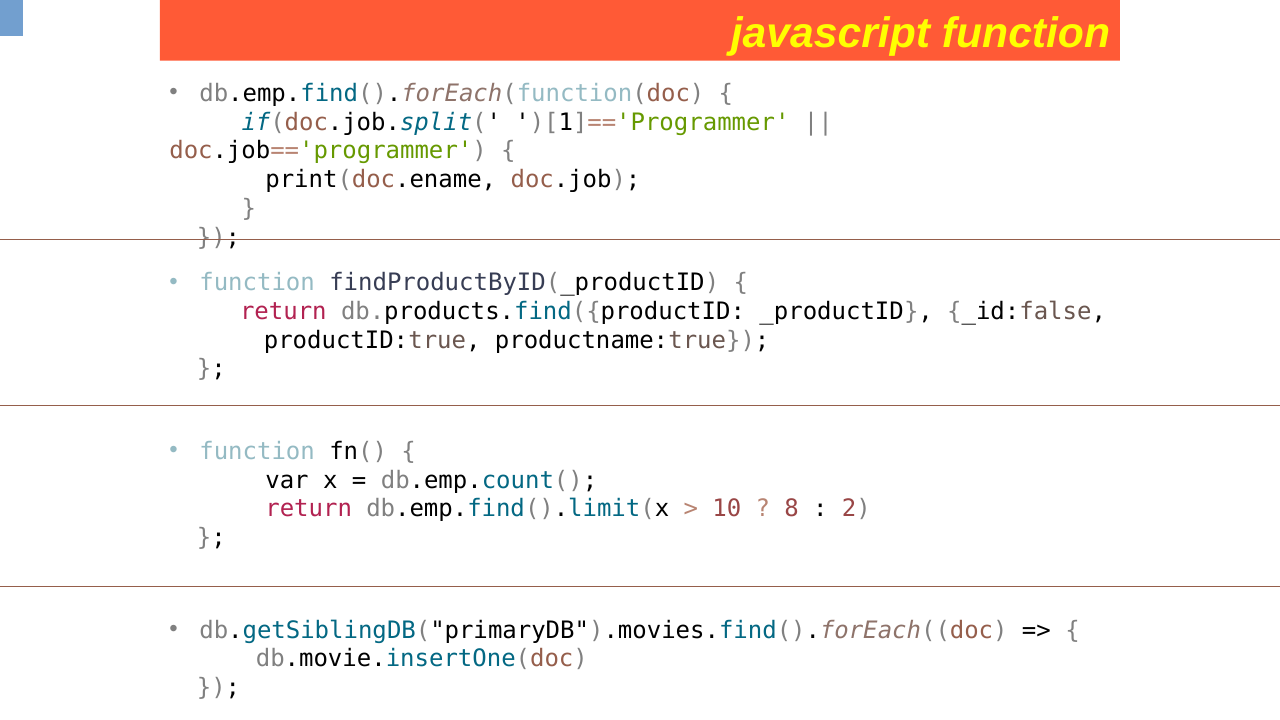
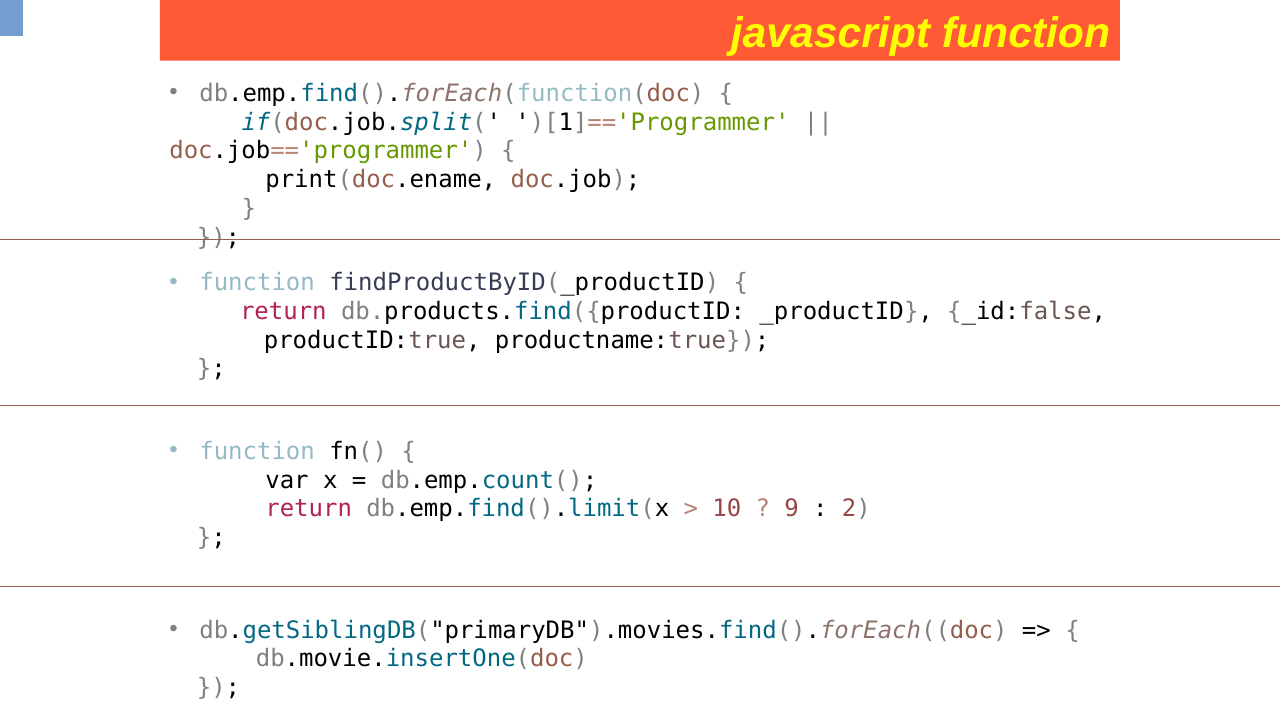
8: 8 -> 9
